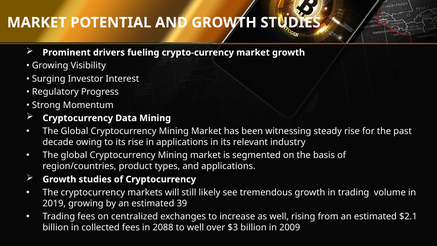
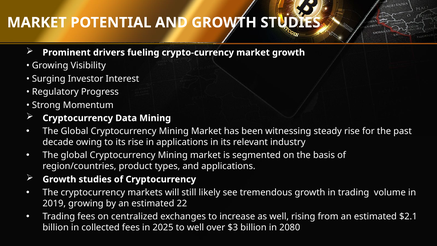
39: 39 -> 22
2088: 2088 -> 2025
2009: 2009 -> 2080
